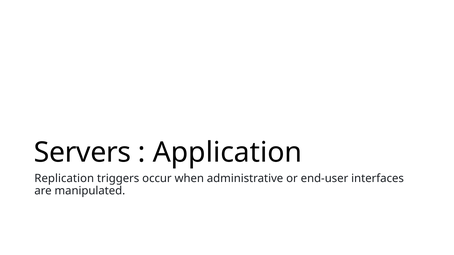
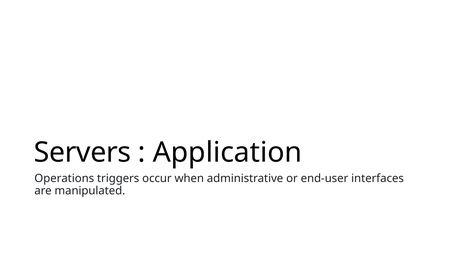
Replication: Replication -> Operations
